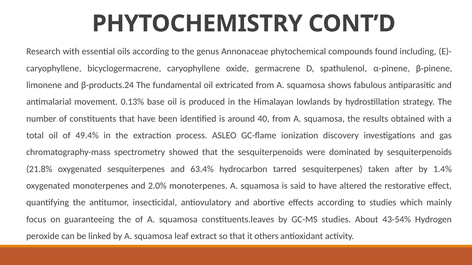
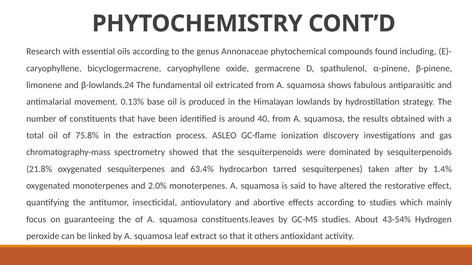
β-products.24: β-products.24 -> β-lowlands.24
49.4%: 49.4% -> 75.8%
